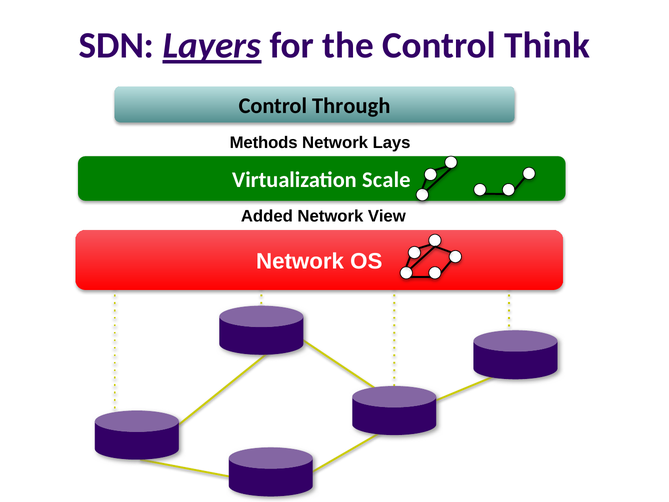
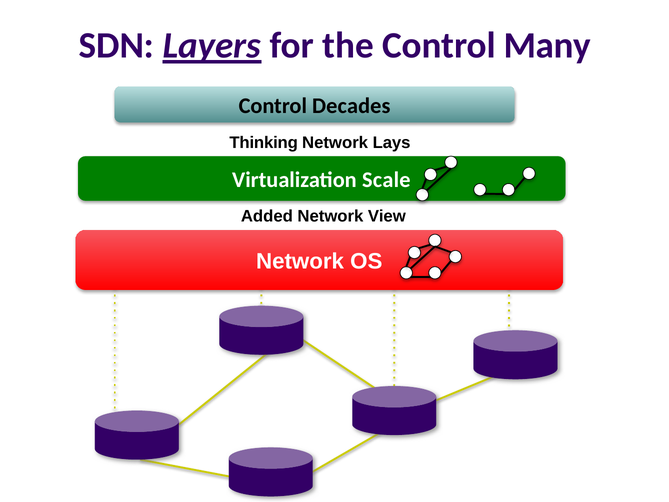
Think: Think -> Many
Through: Through -> Decades
Methods: Methods -> Thinking
